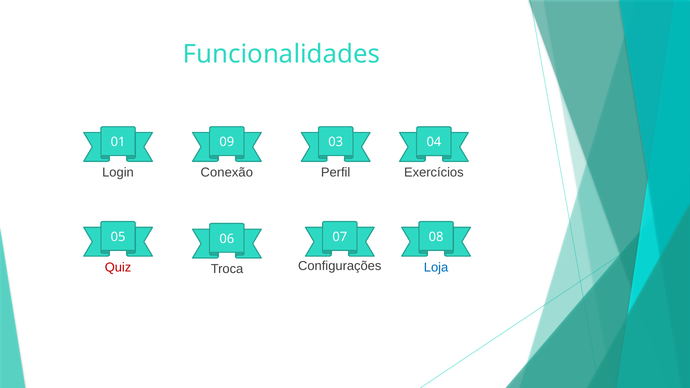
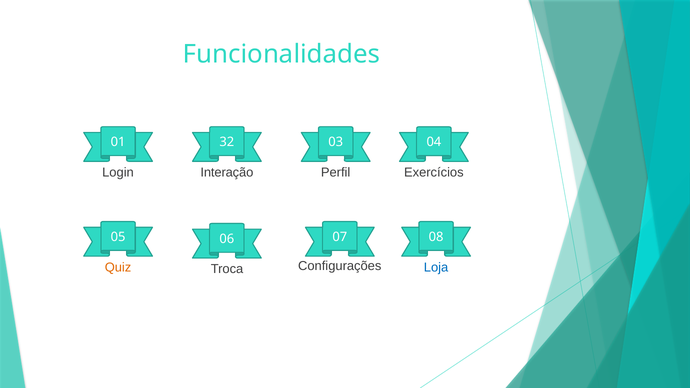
09: 09 -> 32
Conexão: Conexão -> Interação
Quiz colour: red -> orange
